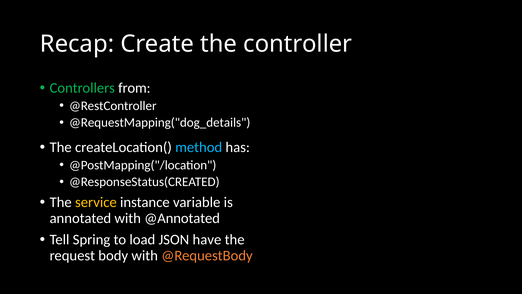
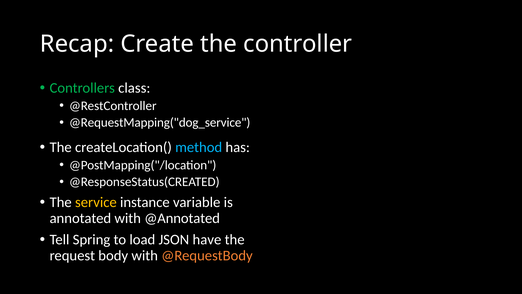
from: from -> class
@RequestMapping("dog_details: @RequestMapping("dog_details -> @RequestMapping("dog_service
